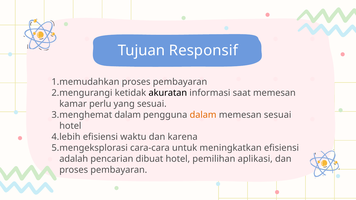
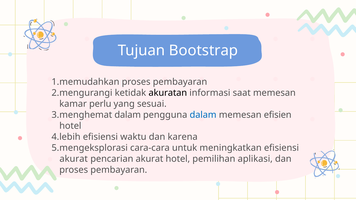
Responsif: Responsif -> Bootstrap
dalam at (203, 115) colour: orange -> blue
memesan sesuai: sesuai -> efisien
adalah at (74, 159): adalah -> akurat
pencarian dibuat: dibuat -> akurat
